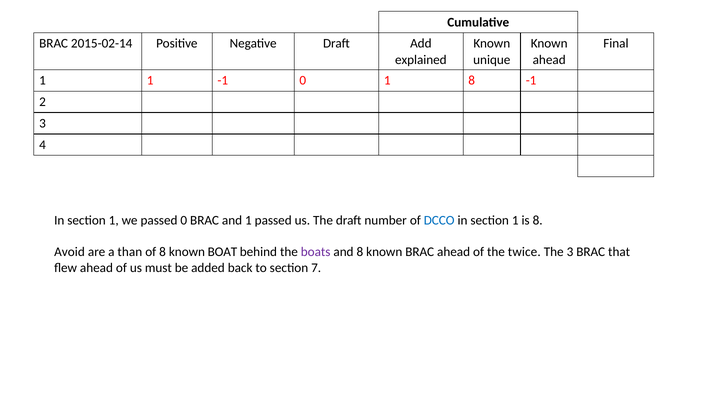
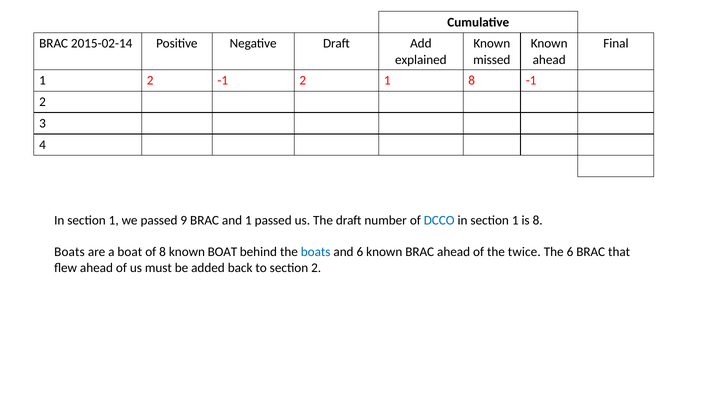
unique: unique -> missed
1 1: 1 -> 2
0 at (303, 80): 0 -> 2
passed 0: 0 -> 9
Avoid at (70, 252): Avoid -> Boats
a than: than -> boat
boats at (316, 252) colour: purple -> blue
and 8: 8 -> 6
The 3: 3 -> 6
section 7: 7 -> 2
